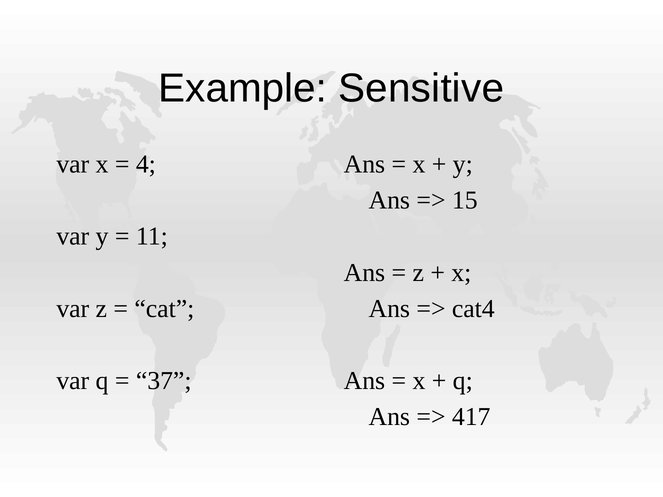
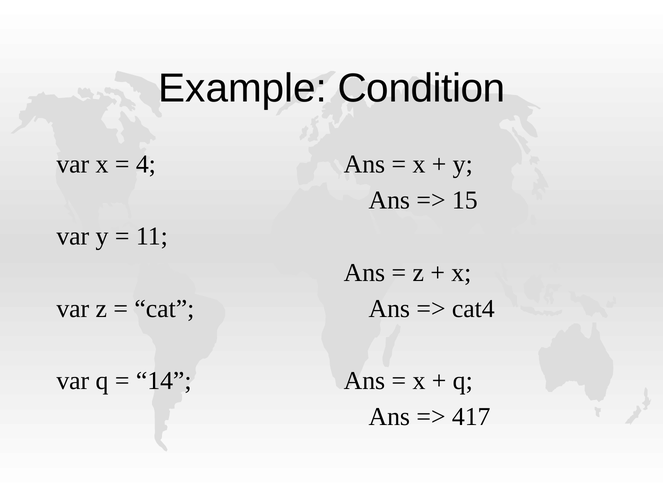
Sensitive: Sensitive -> Condition
37: 37 -> 14
